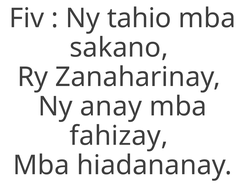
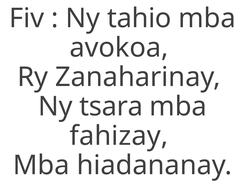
sakano: sakano -> avokoa
anay: anay -> tsara
